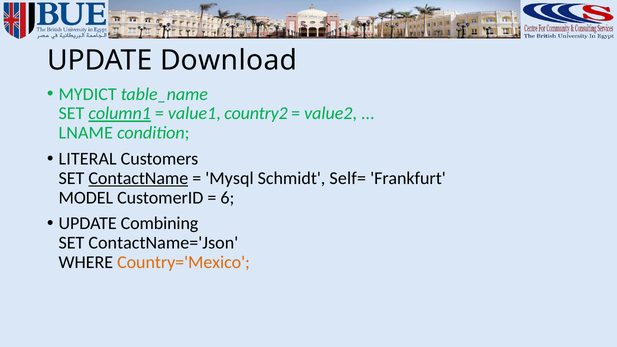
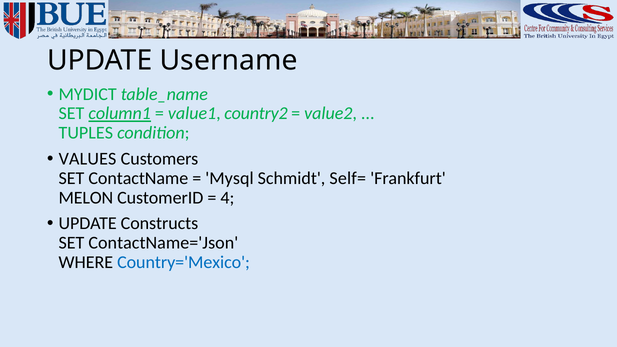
Download: Download -> Username
LNAME: LNAME -> TUPLES
LITERAL: LITERAL -> VALUES
ContactName underline: present -> none
MODEL: MODEL -> MELON
6: 6 -> 4
Combining: Combining -> Constructs
Country='Mexico colour: orange -> blue
